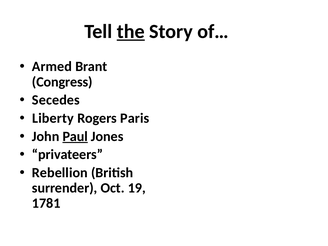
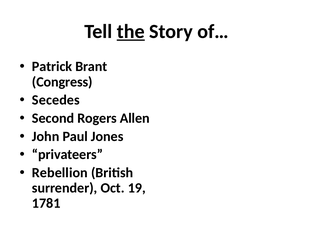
Armed: Armed -> Patrick
Liberty: Liberty -> Second
Paris: Paris -> Allen
Paul underline: present -> none
